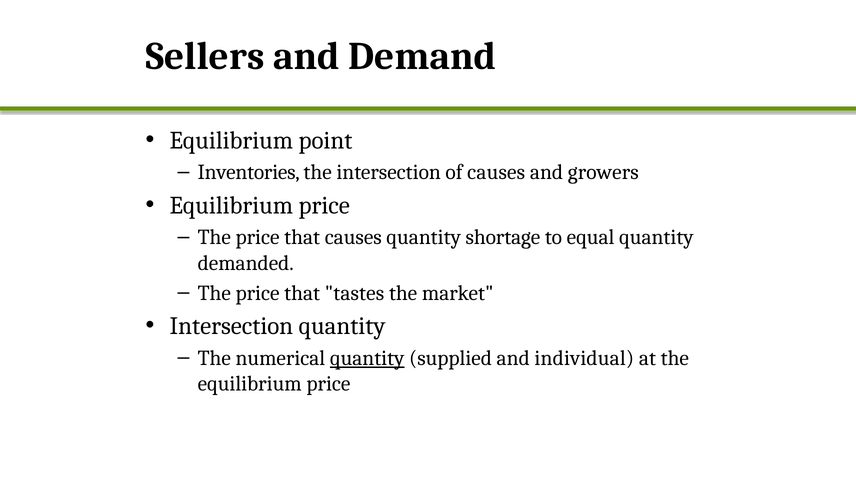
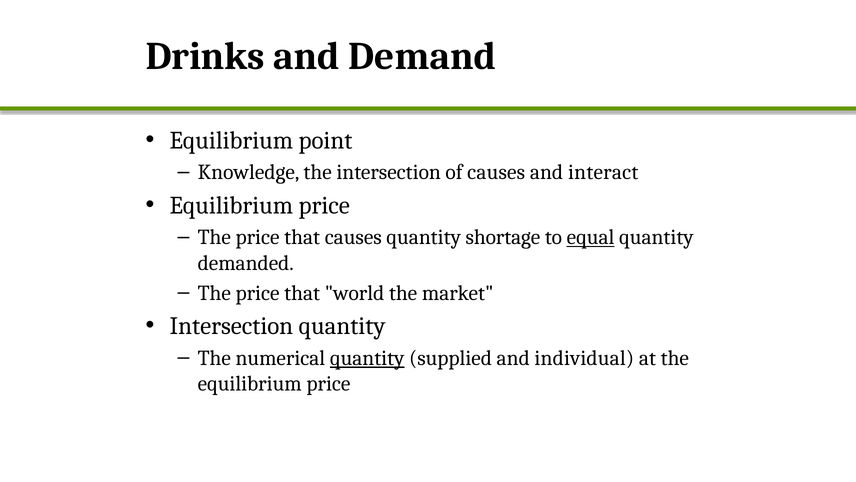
Sellers: Sellers -> Drinks
Inventories: Inventories -> Knowledge
growers: growers -> interact
equal underline: none -> present
tastes: tastes -> world
